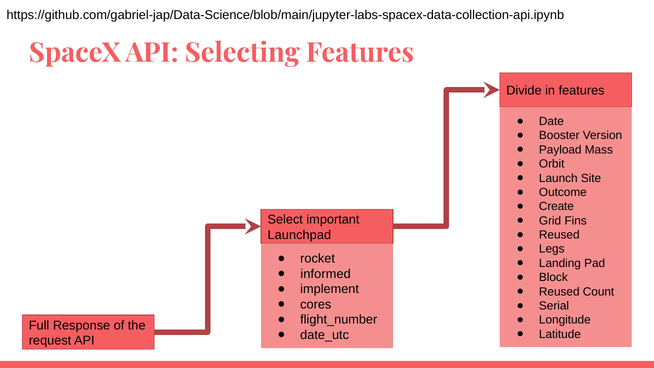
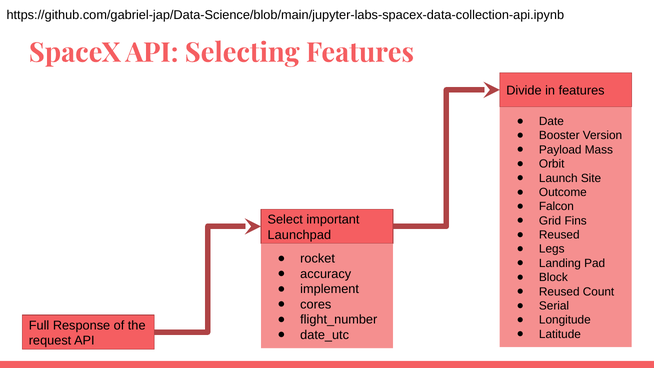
Create: Create -> Falcon
informed: informed -> accuracy
